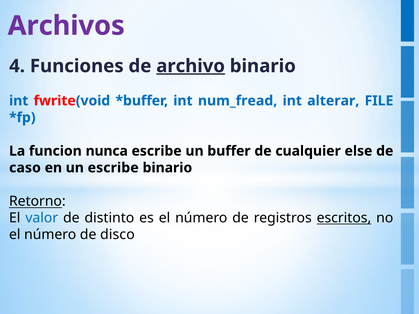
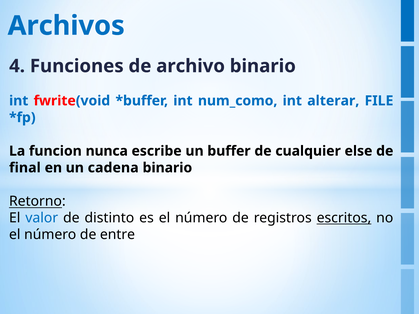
Archivos colour: purple -> blue
archivo underline: present -> none
num_fread: num_fread -> num_como
caso: caso -> final
un escribe: escribe -> cadena
disco: disco -> entre
